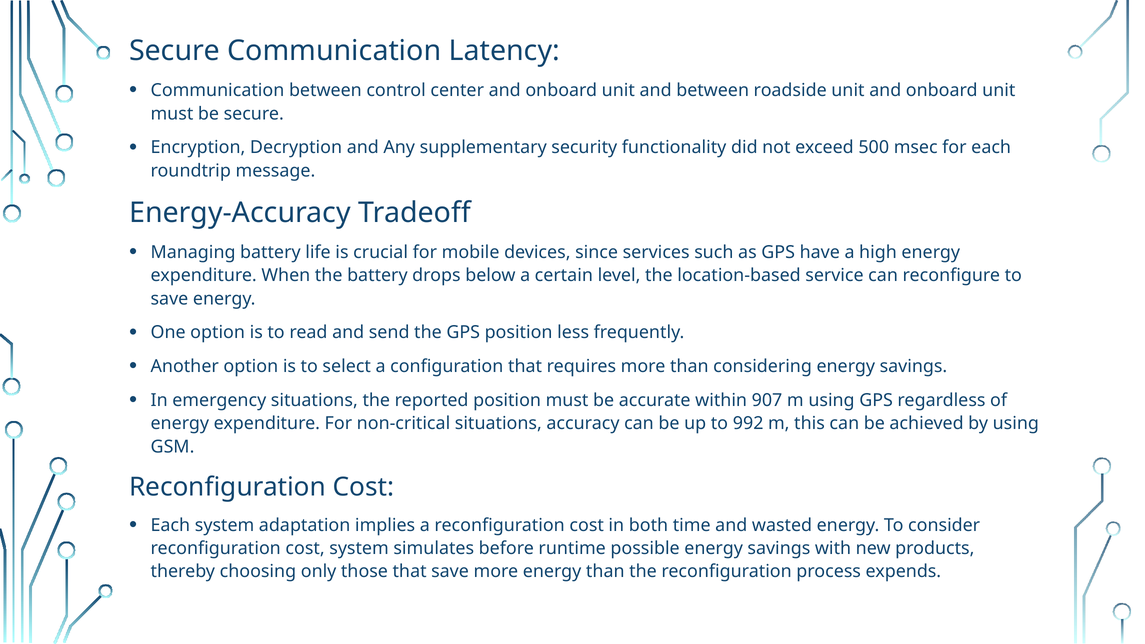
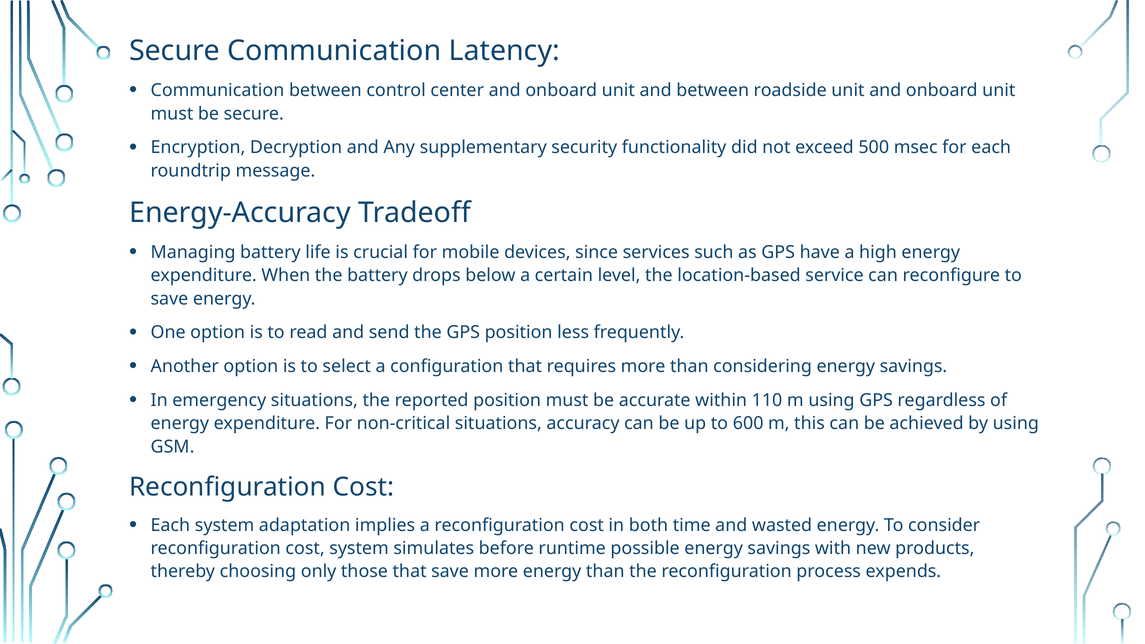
907: 907 -> 110
992: 992 -> 600
